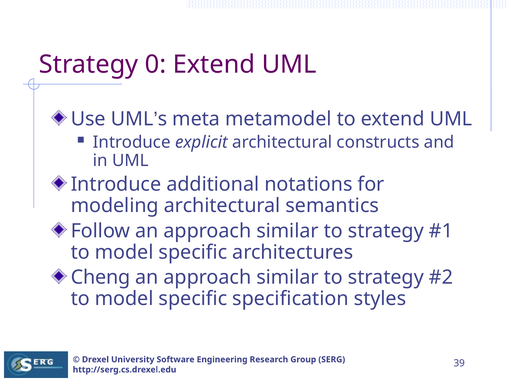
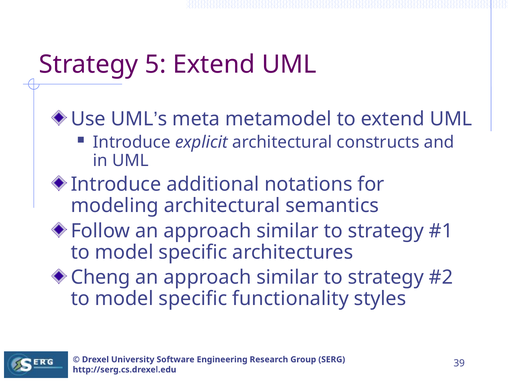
0: 0 -> 5
specification: specification -> functionality
